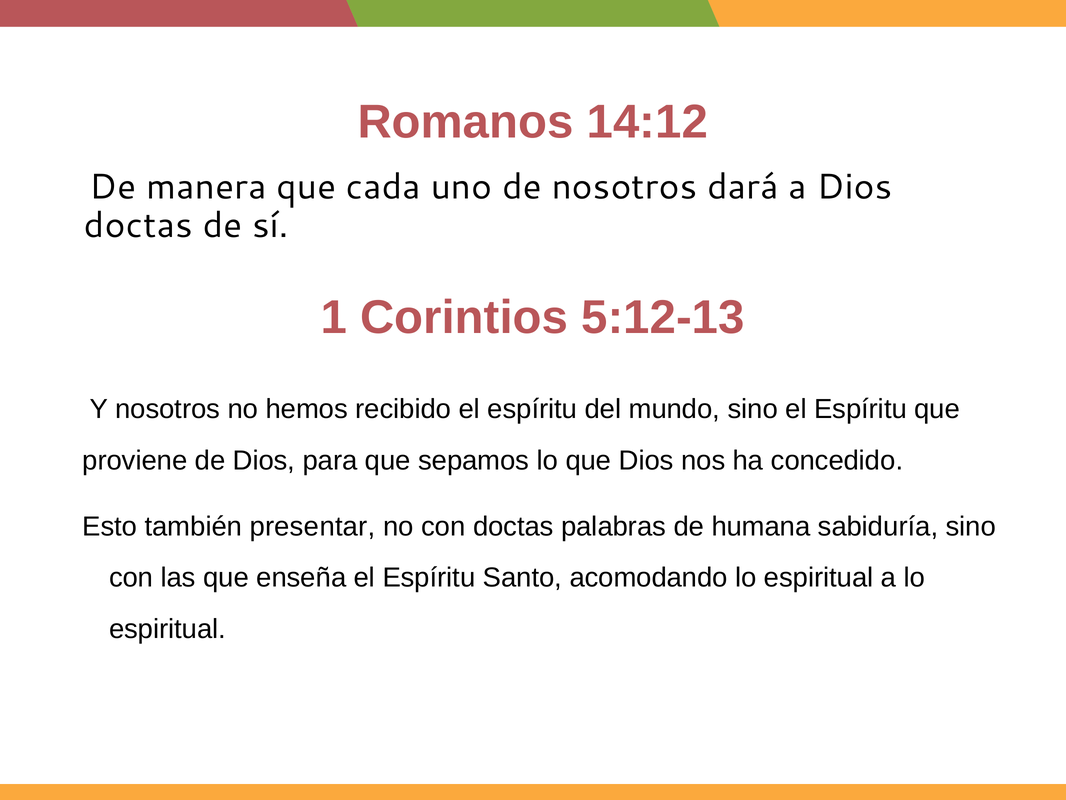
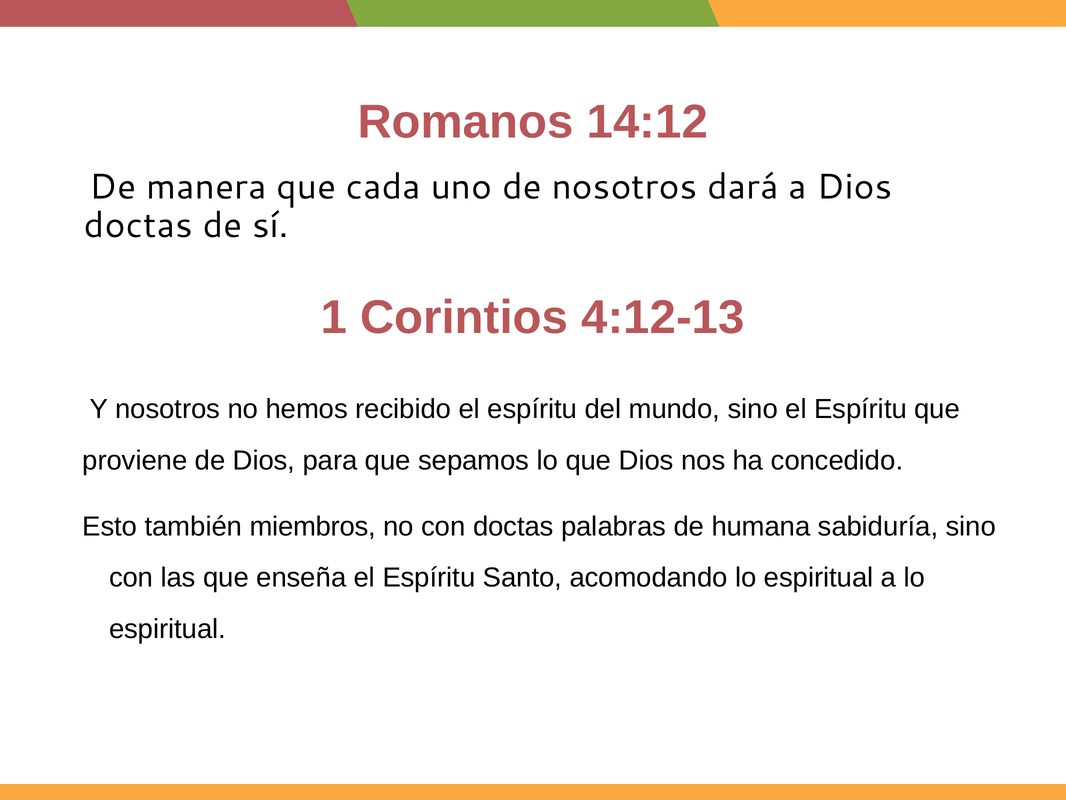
5:12-13: 5:12-13 -> 4:12-13
presentar: presentar -> miembros
